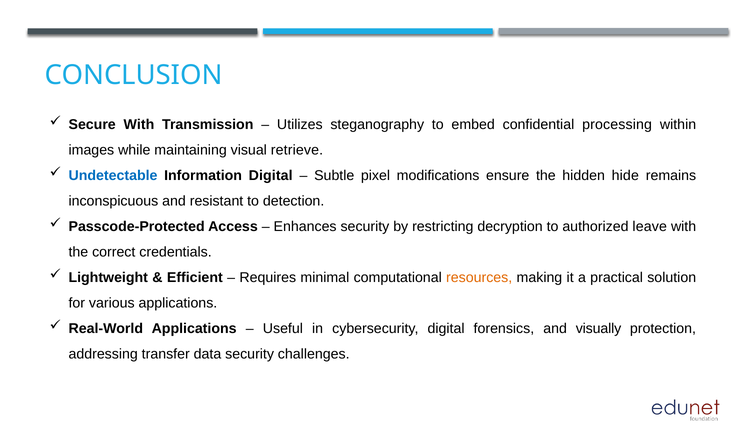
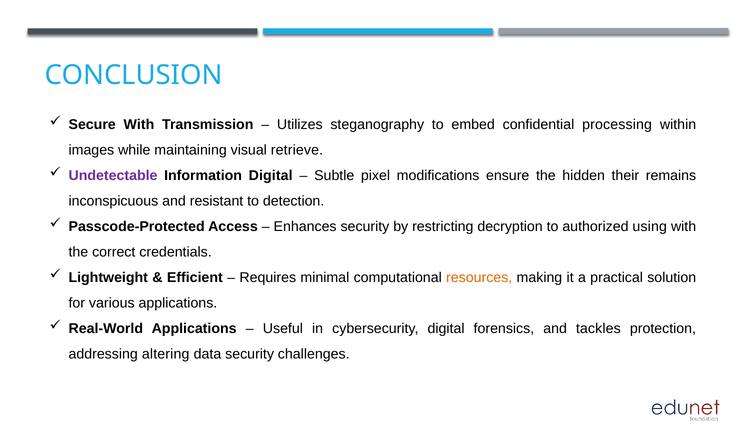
Undetectable colour: blue -> purple
hide: hide -> their
leave: leave -> using
visually: visually -> tackles
transfer: transfer -> altering
